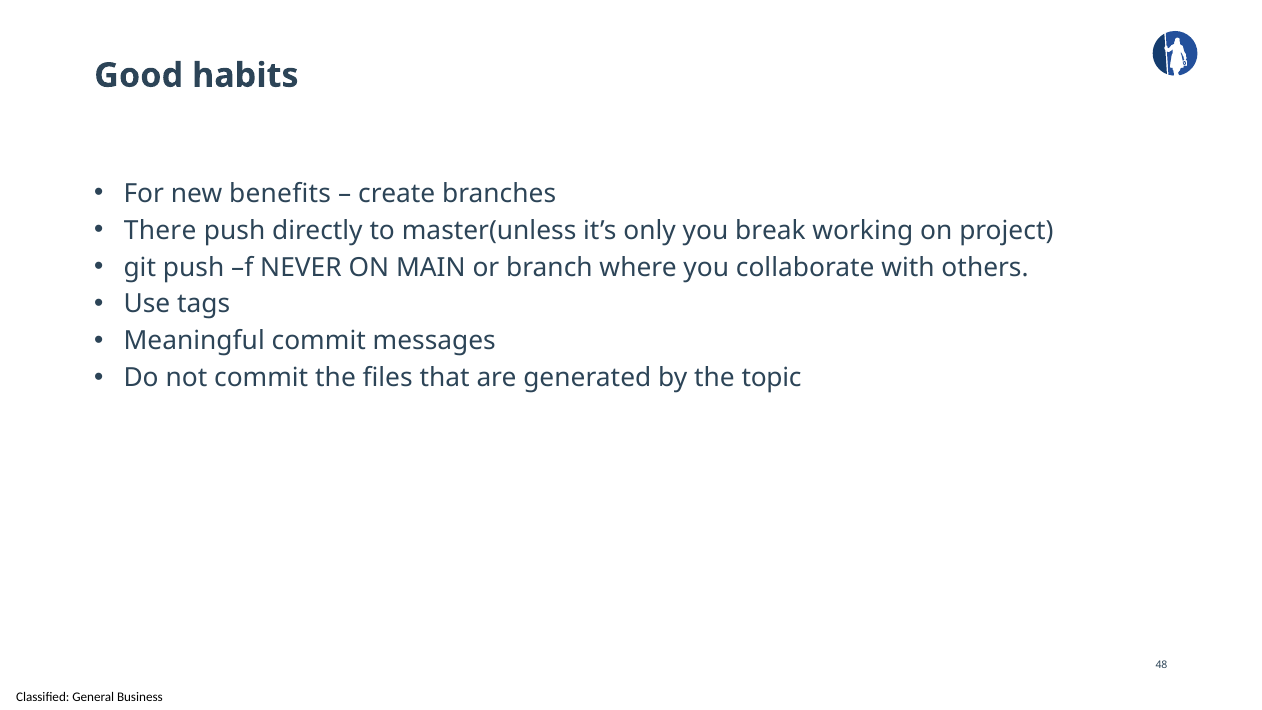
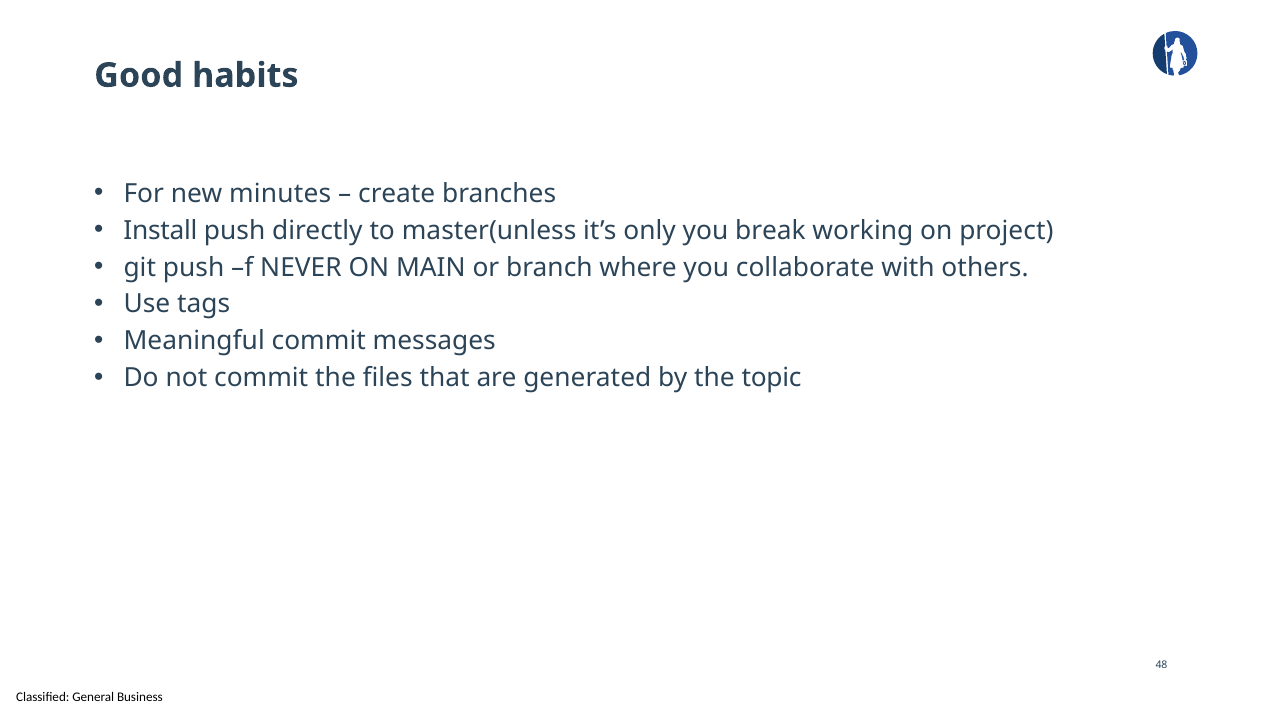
benefits: benefits -> minutes
There: There -> Install
